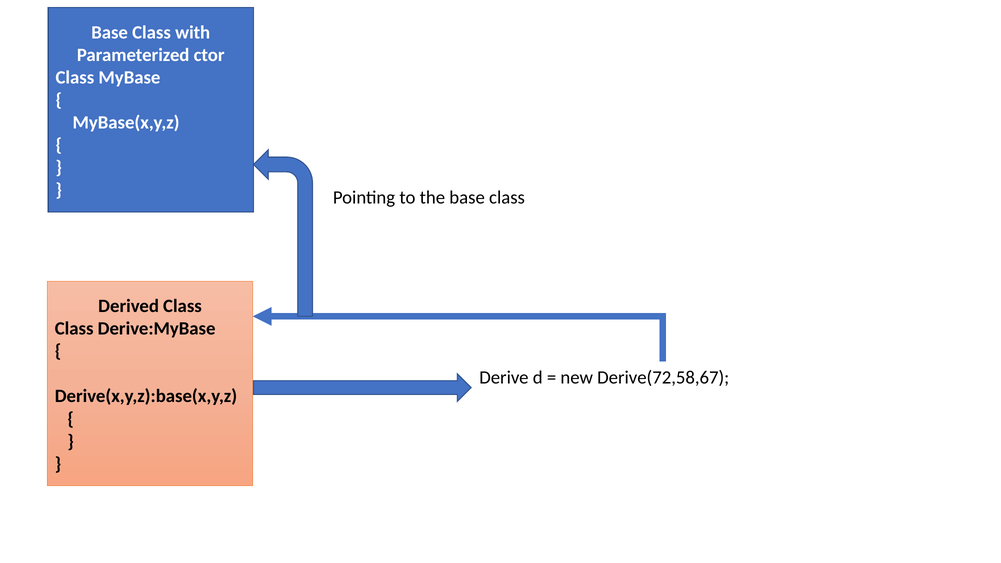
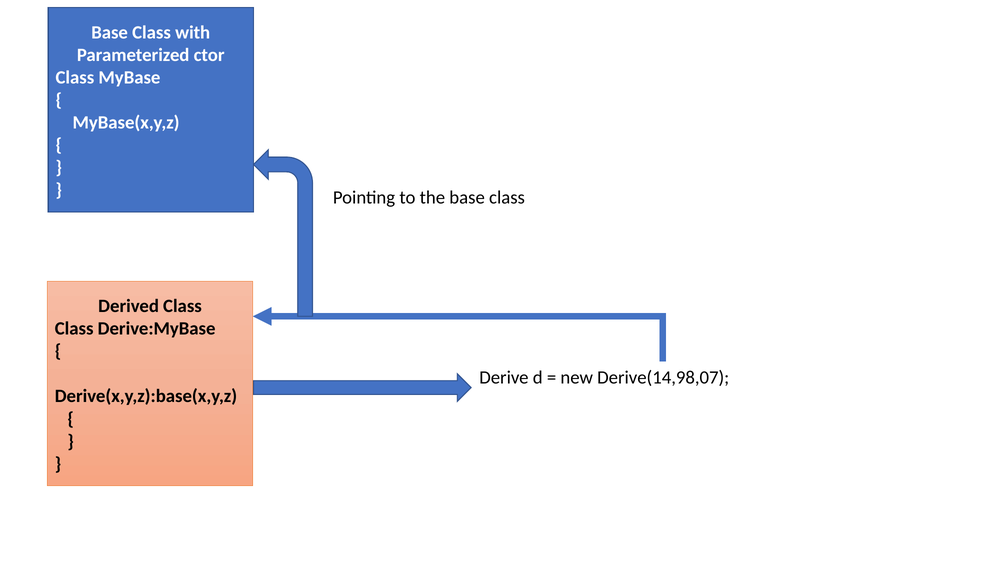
Derive(72,58,67: Derive(72,58,67 -> Derive(14,98,07
